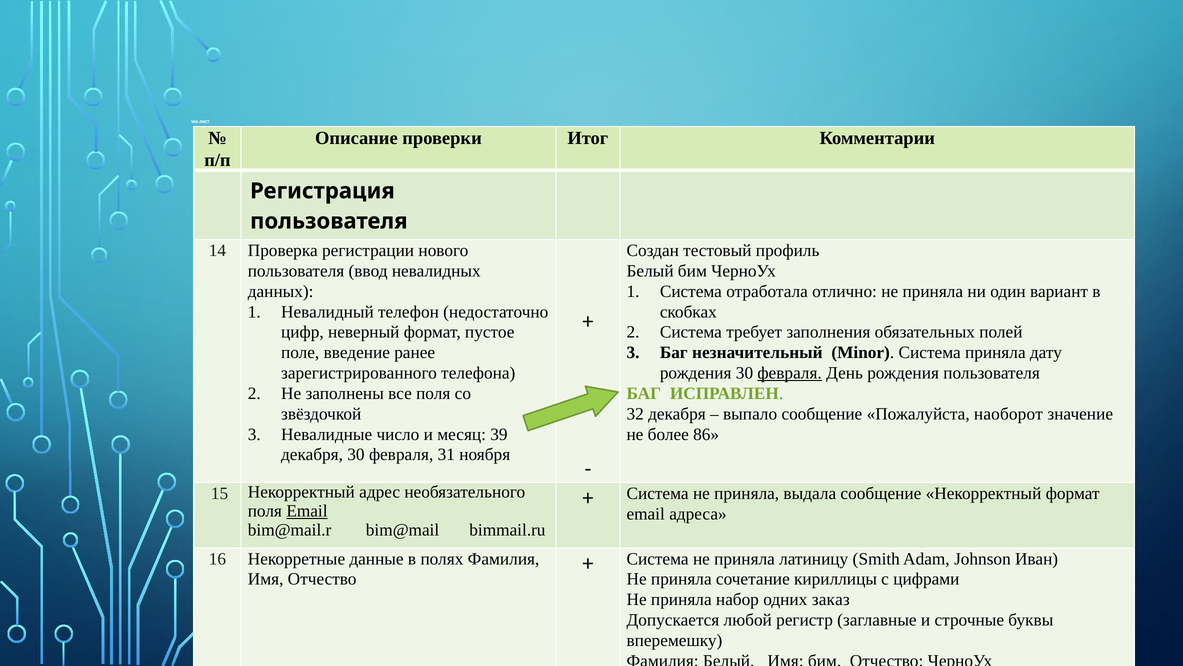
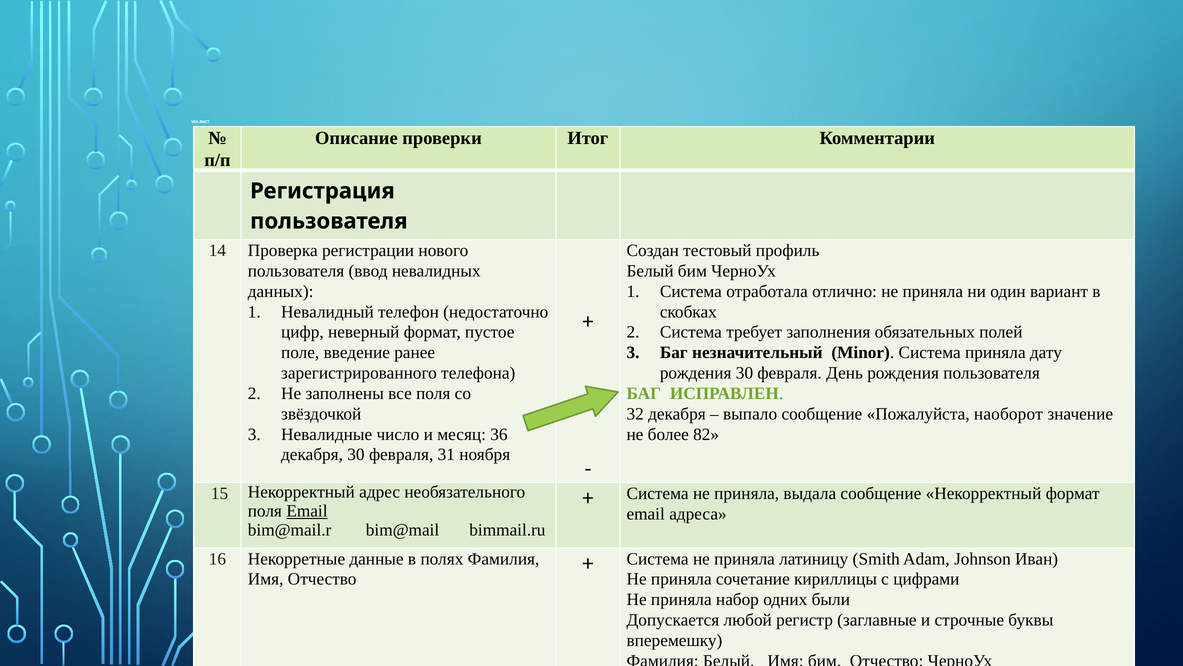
февраля at (790, 373) underline: present -> none
39: 39 -> 36
86: 86 -> 82
заказ: заказ -> были
